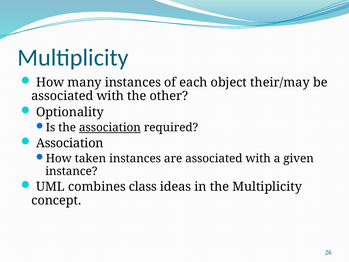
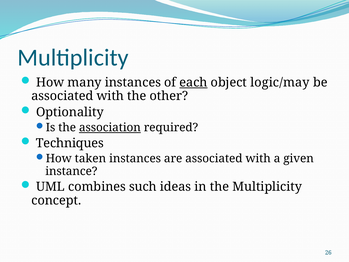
each underline: none -> present
their/may: their/may -> logic/may
Association at (70, 143): Association -> Techniques
class: class -> such
